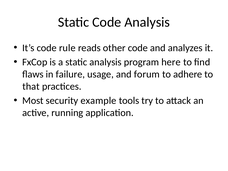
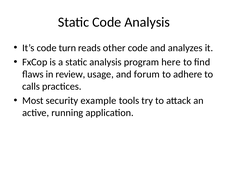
rule: rule -> turn
failure: failure -> review
that: that -> calls
